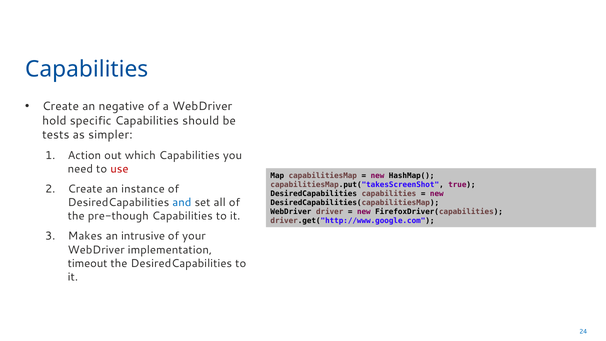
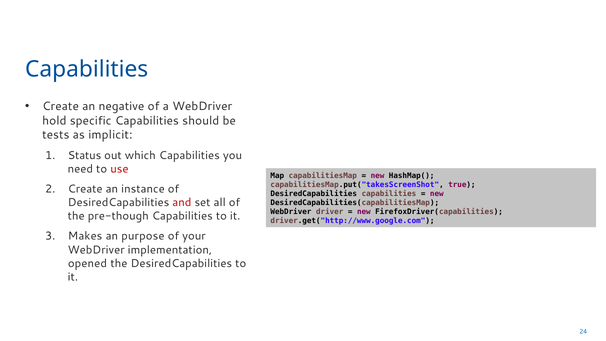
simpler: simpler -> implicit
Action: Action -> Status
and colour: blue -> red
intrusive: intrusive -> purpose
timeout: timeout -> opened
